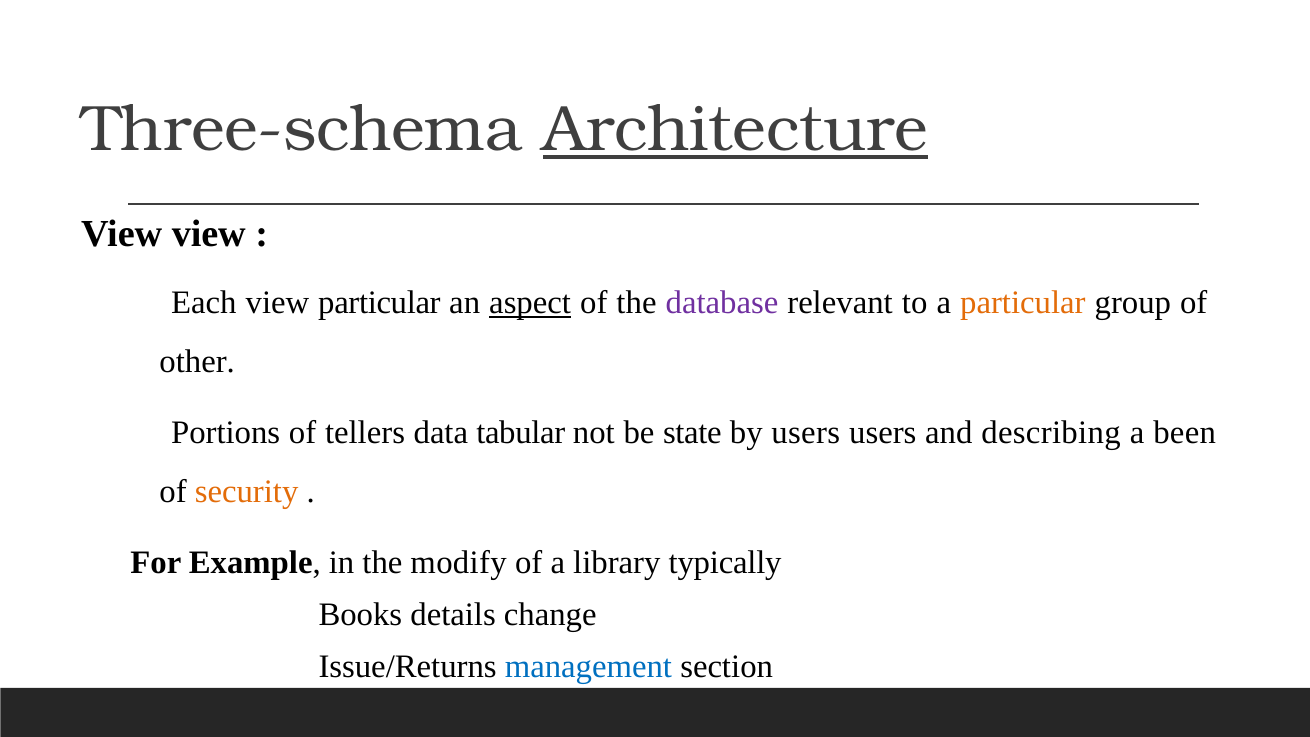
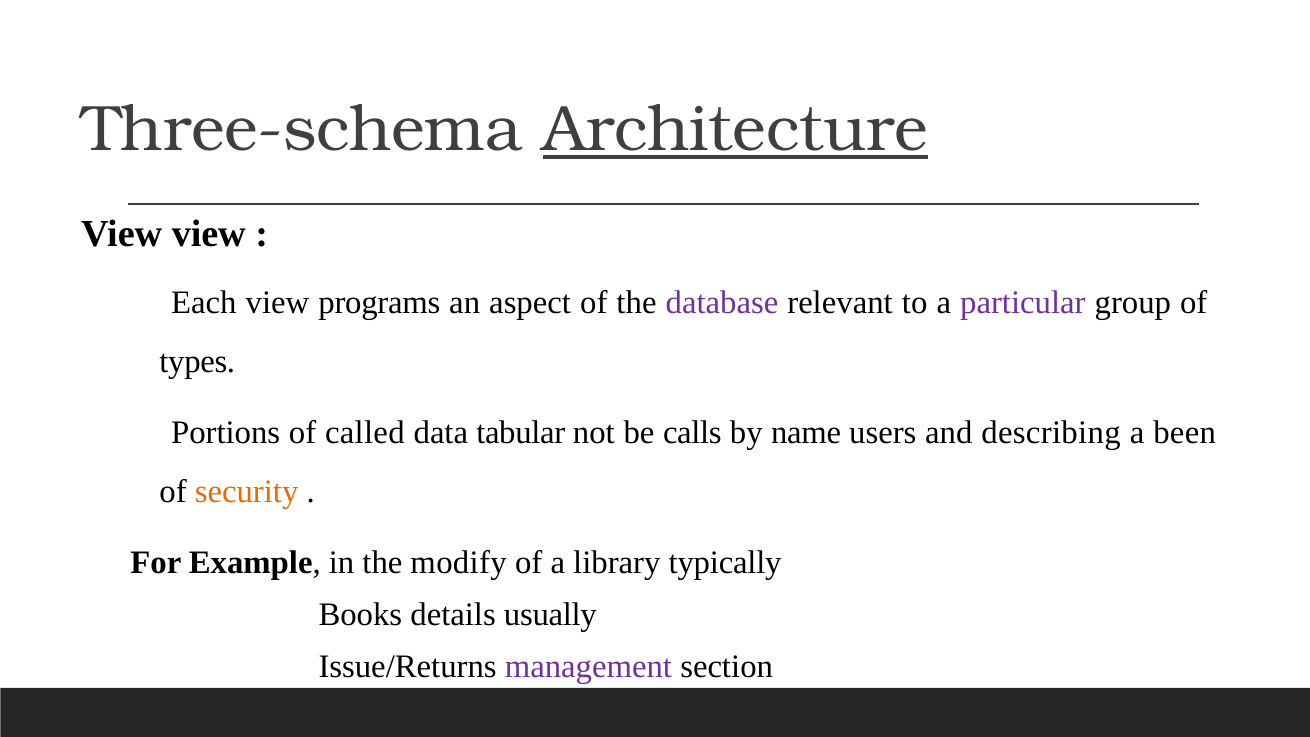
view particular: particular -> programs
aspect underline: present -> none
particular at (1023, 303) colour: orange -> purple
other: other -> types
tellers: tellers -> called
state: state -> calls
by users: users -> name
change: change -> usually
management colour: blue -> purple
